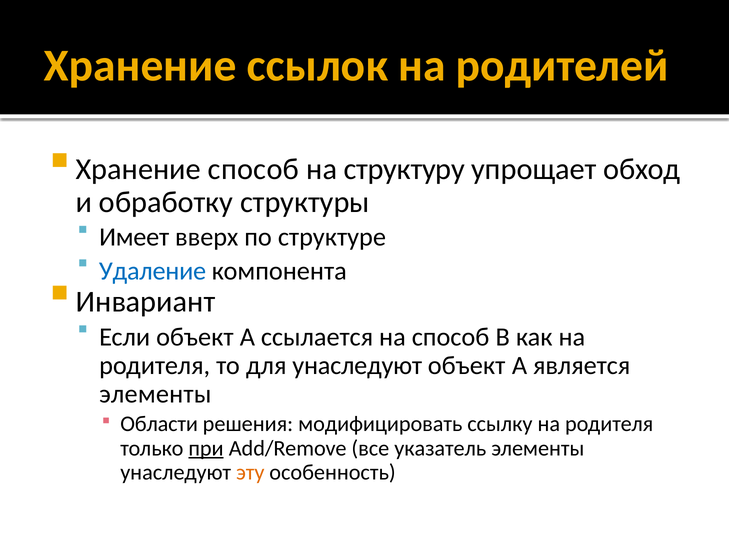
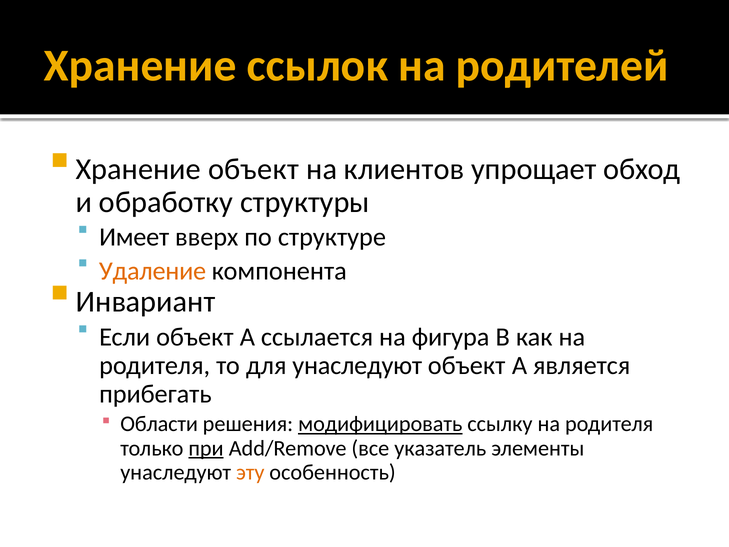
Хранение способ: способ -> объект
структуру: структуру -> клиентов
Удаление colour: blue -> orange
на способ: способ -> фигура
элементы at (155, 394): элементы -> прибегать
модифицировать underline: none -> present
